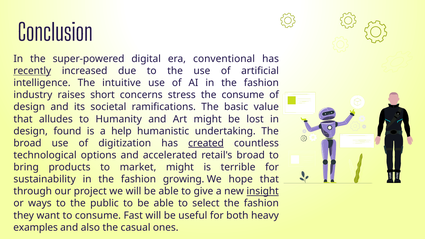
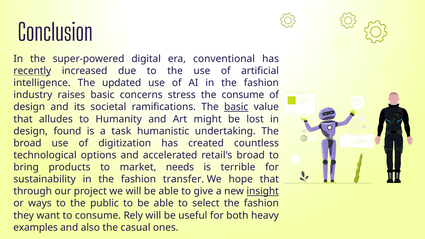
intuitive: intuitive -> updated
raises short: short -> basic
basic at (236, 107) underline: none -> present
help: help -> task
created underline: present -> none
market might: might -> needs
growing: growing -> transfer
Fast: Fast -> Rely
